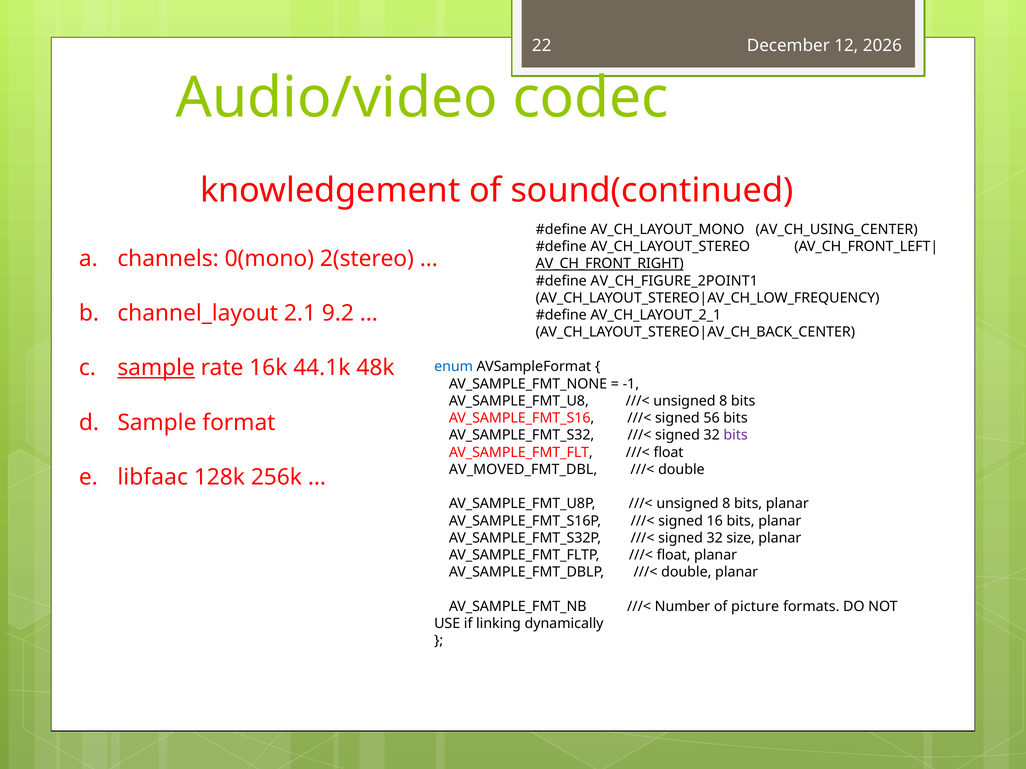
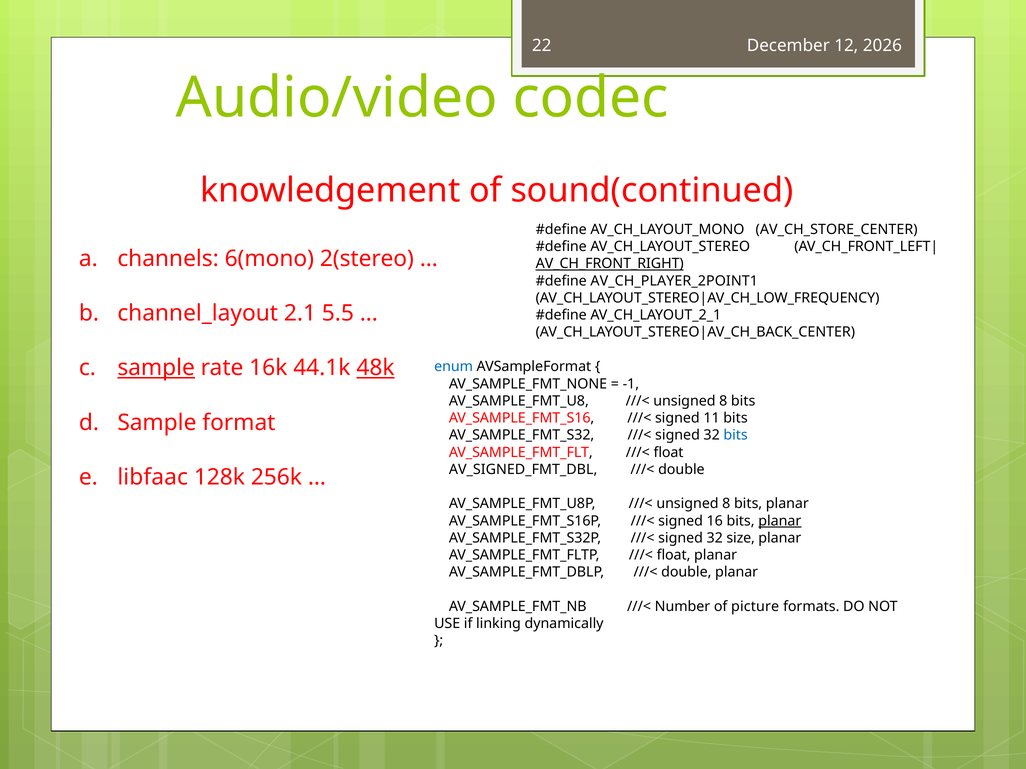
AV_CH_USING_CENTER: AV_CH_USING_CENTER -> AV_CH_STORE_CENTER
0(mono: 0(mono -> 6(mono
AV_CH_FIGURE_2POINT1: AV_CH_FIGURE_2POINT1 -> AV_CH_PLAYER_2POINT1
9.2: 9.2 -> 5.5
48k underline: none -> present
56: 56 -> 11
bits at (736, 436) colour: purple -> blue
AV_MOVED_FMT_DBL: AV_MOVED_FMT_DBL -> AV_SIGNED_FMT_DBL
planar at (780, 521) underline: none -> present
